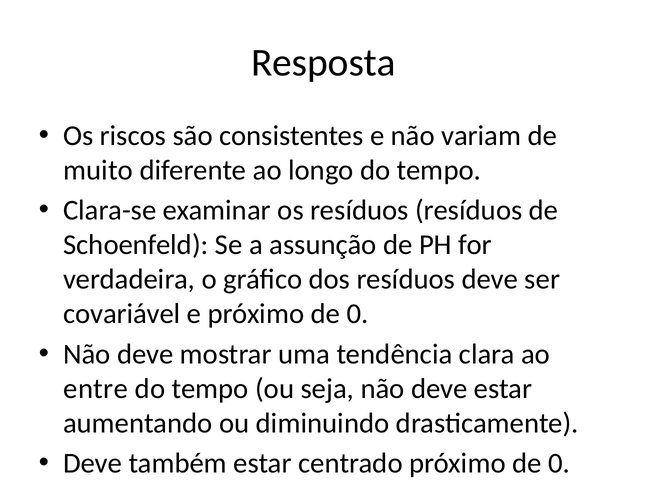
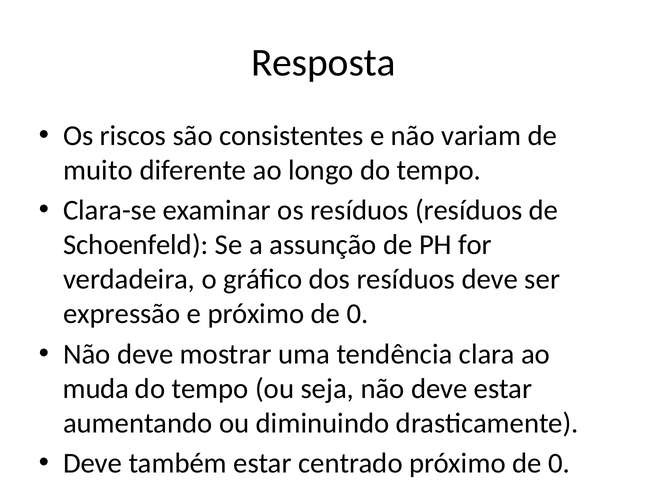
covariável: covariável -> expressão
entre: entre -> muda
